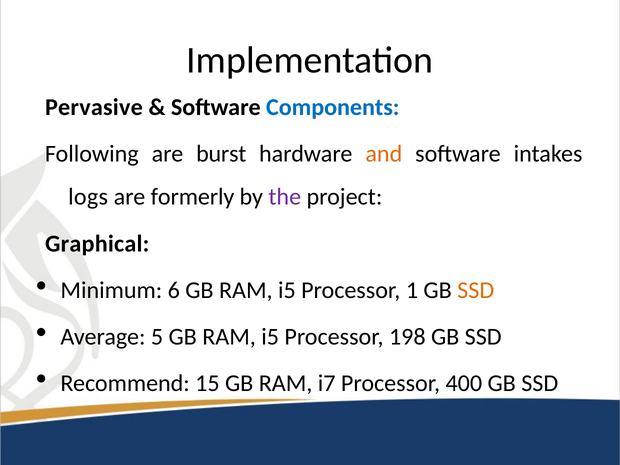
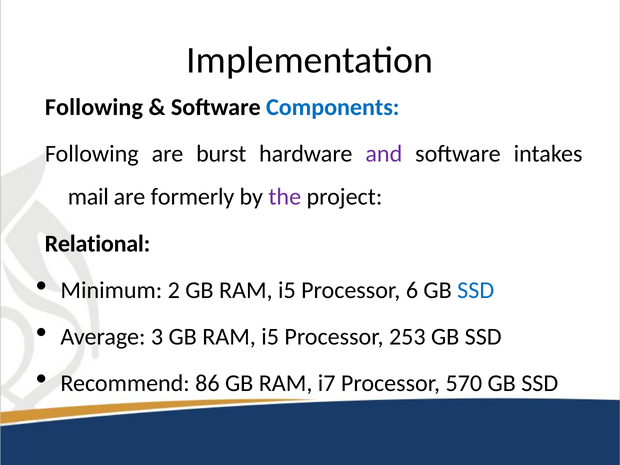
Pervasive at (94, 107): Pervasive -> Following
and colour: orange -> purple
logs: logs -> mail
Graphical: Graphical -> Relational
6: 6 -> 2
1: 1 -> 6
SSD at (476, 290) colour: orange -> blue
5: 5 -> 3
198: 198 -> 253
15: 15 -> 86
400: 400 -> 570
